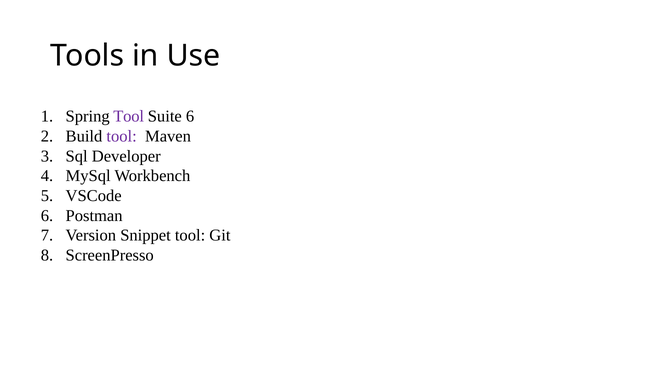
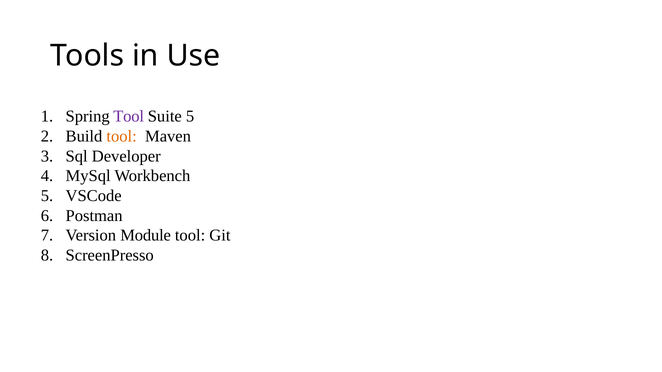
Suite 6: 6 -> 5
tool at (122, 136) colour: purple -> orange
Snippet: Snippet -> Module
